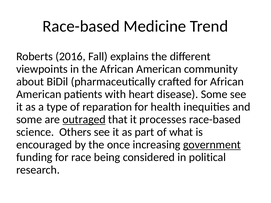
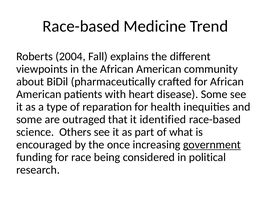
2016: 2016 -> 2004
outraged underline: present -> none
processes: processes -> identified
